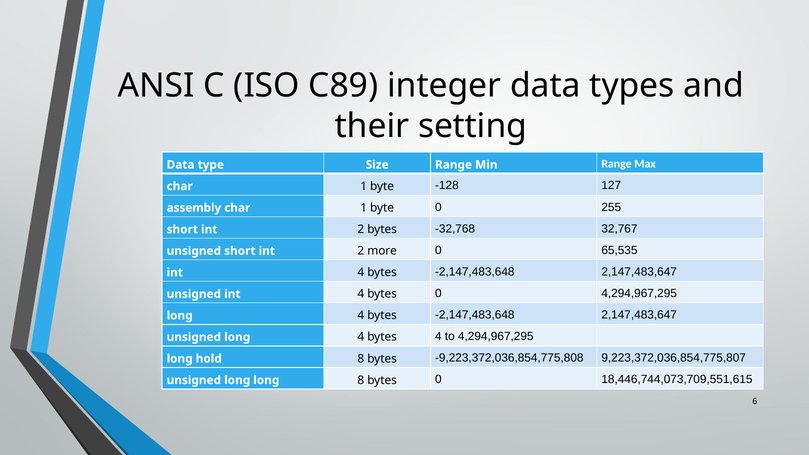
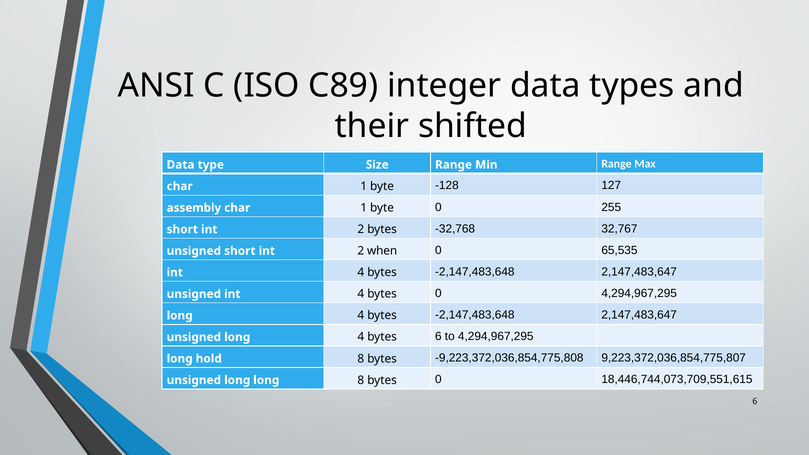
setting: setting -> shifted
more: more -> when
bytes 4: 4 -> 6
